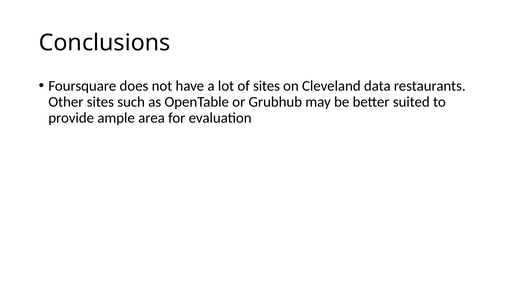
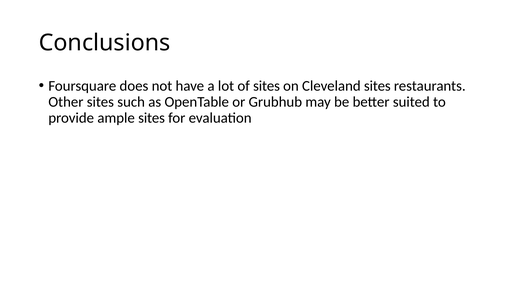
Cleveland data: data -> sites
ample area: area -> sites
